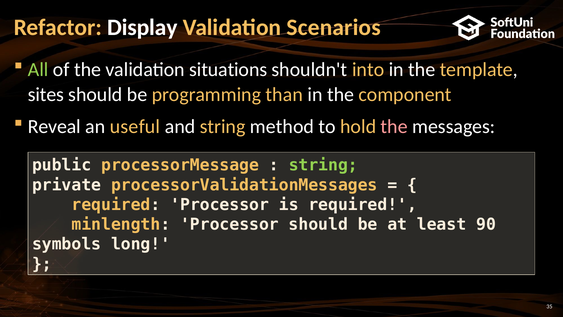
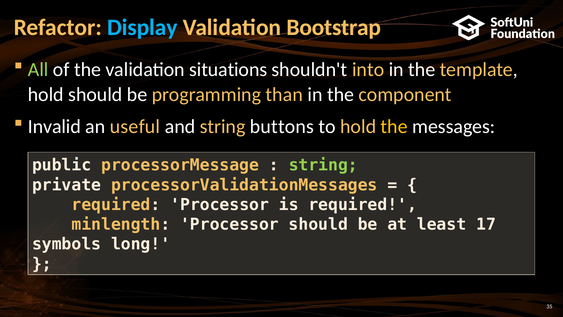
Display colour: white -> light blue
Scenarios: Scenarios -> Bootstrap
sites at (46, 94): sites -> hold
Reveal: Reveal -> Invalid
method: method -> buttons
the at (394, 127) colour: pink -> yellow
90: 90 -> 17
